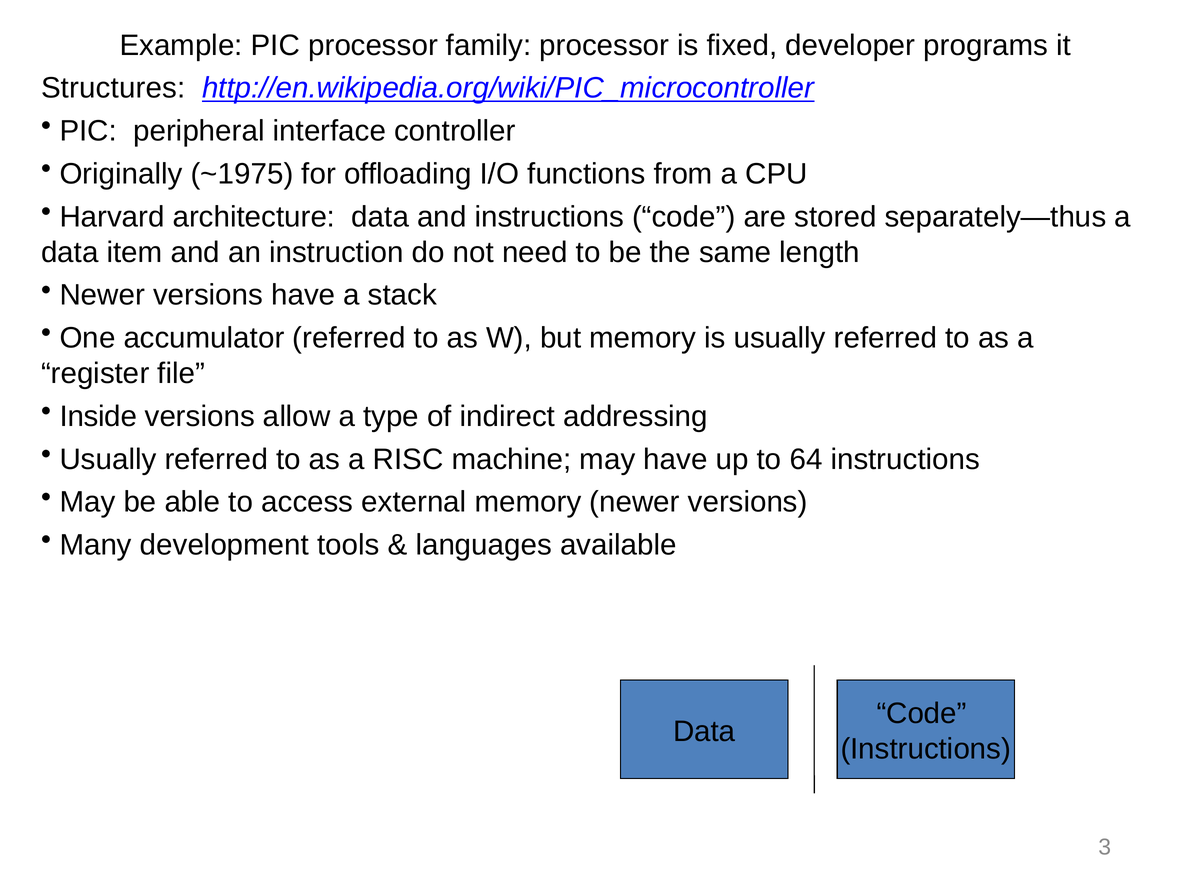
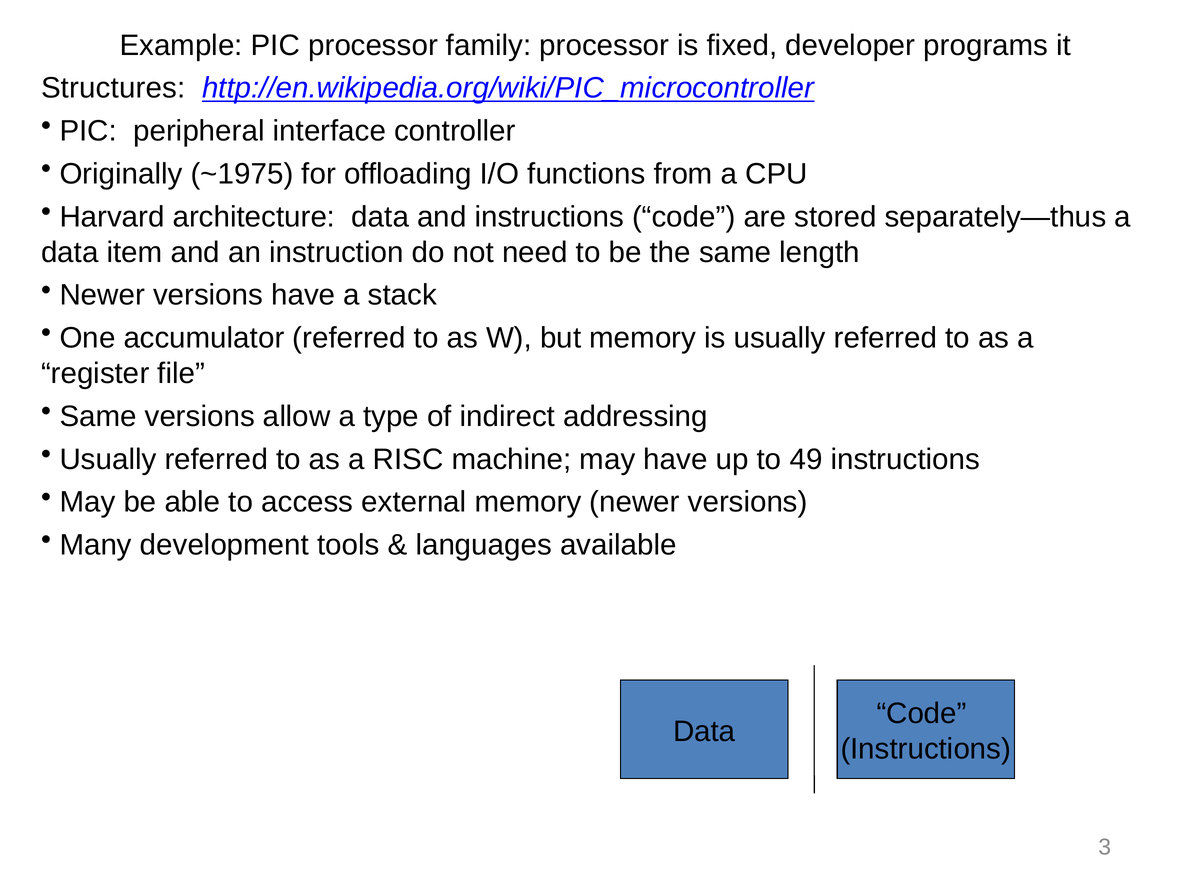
Inside at (98, 416): Inside -> Same
64: 64 -> 49
